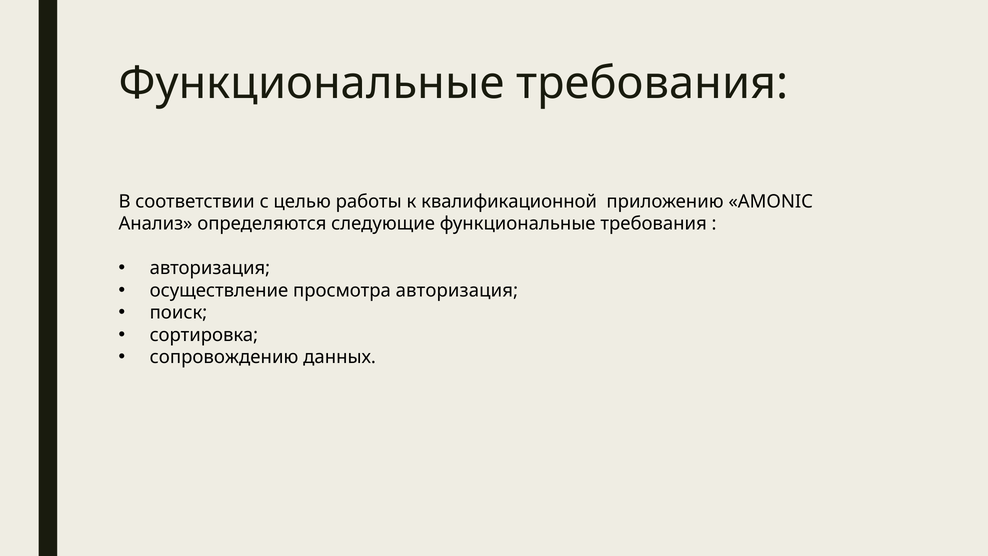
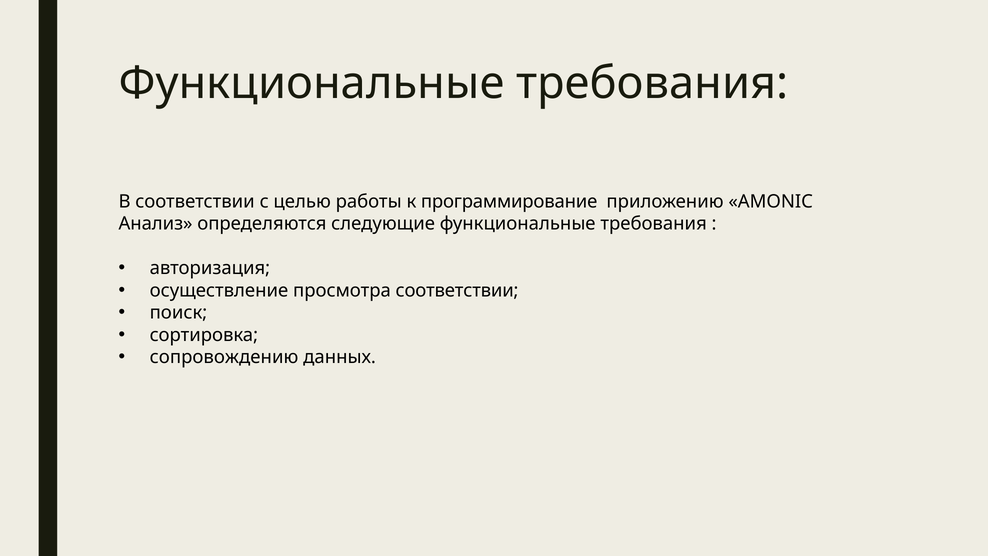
квалификационной: квалификационной -> программирование
просмотра авторизация: авторизация -> соответствии
